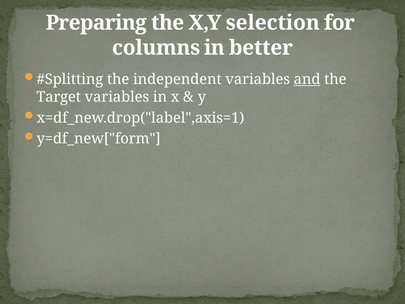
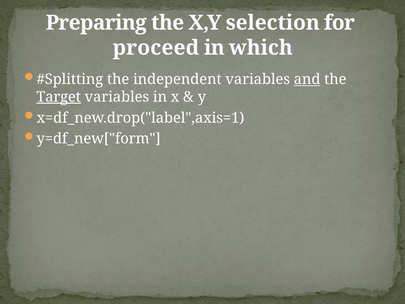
columns: columns -> proceed
better: better -> which
Target underline: none -> present
